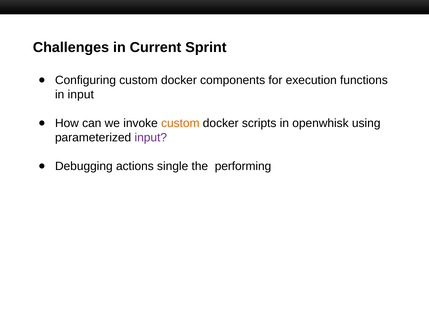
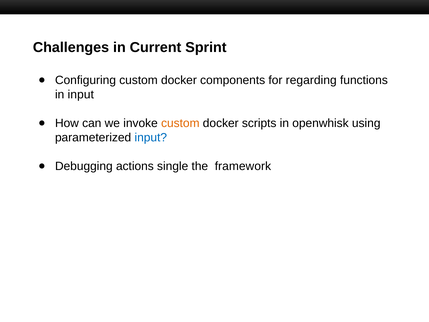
execution: execution -> regarding
input at (151, 137) colour: purple -> blue
performing: performing -> framework
